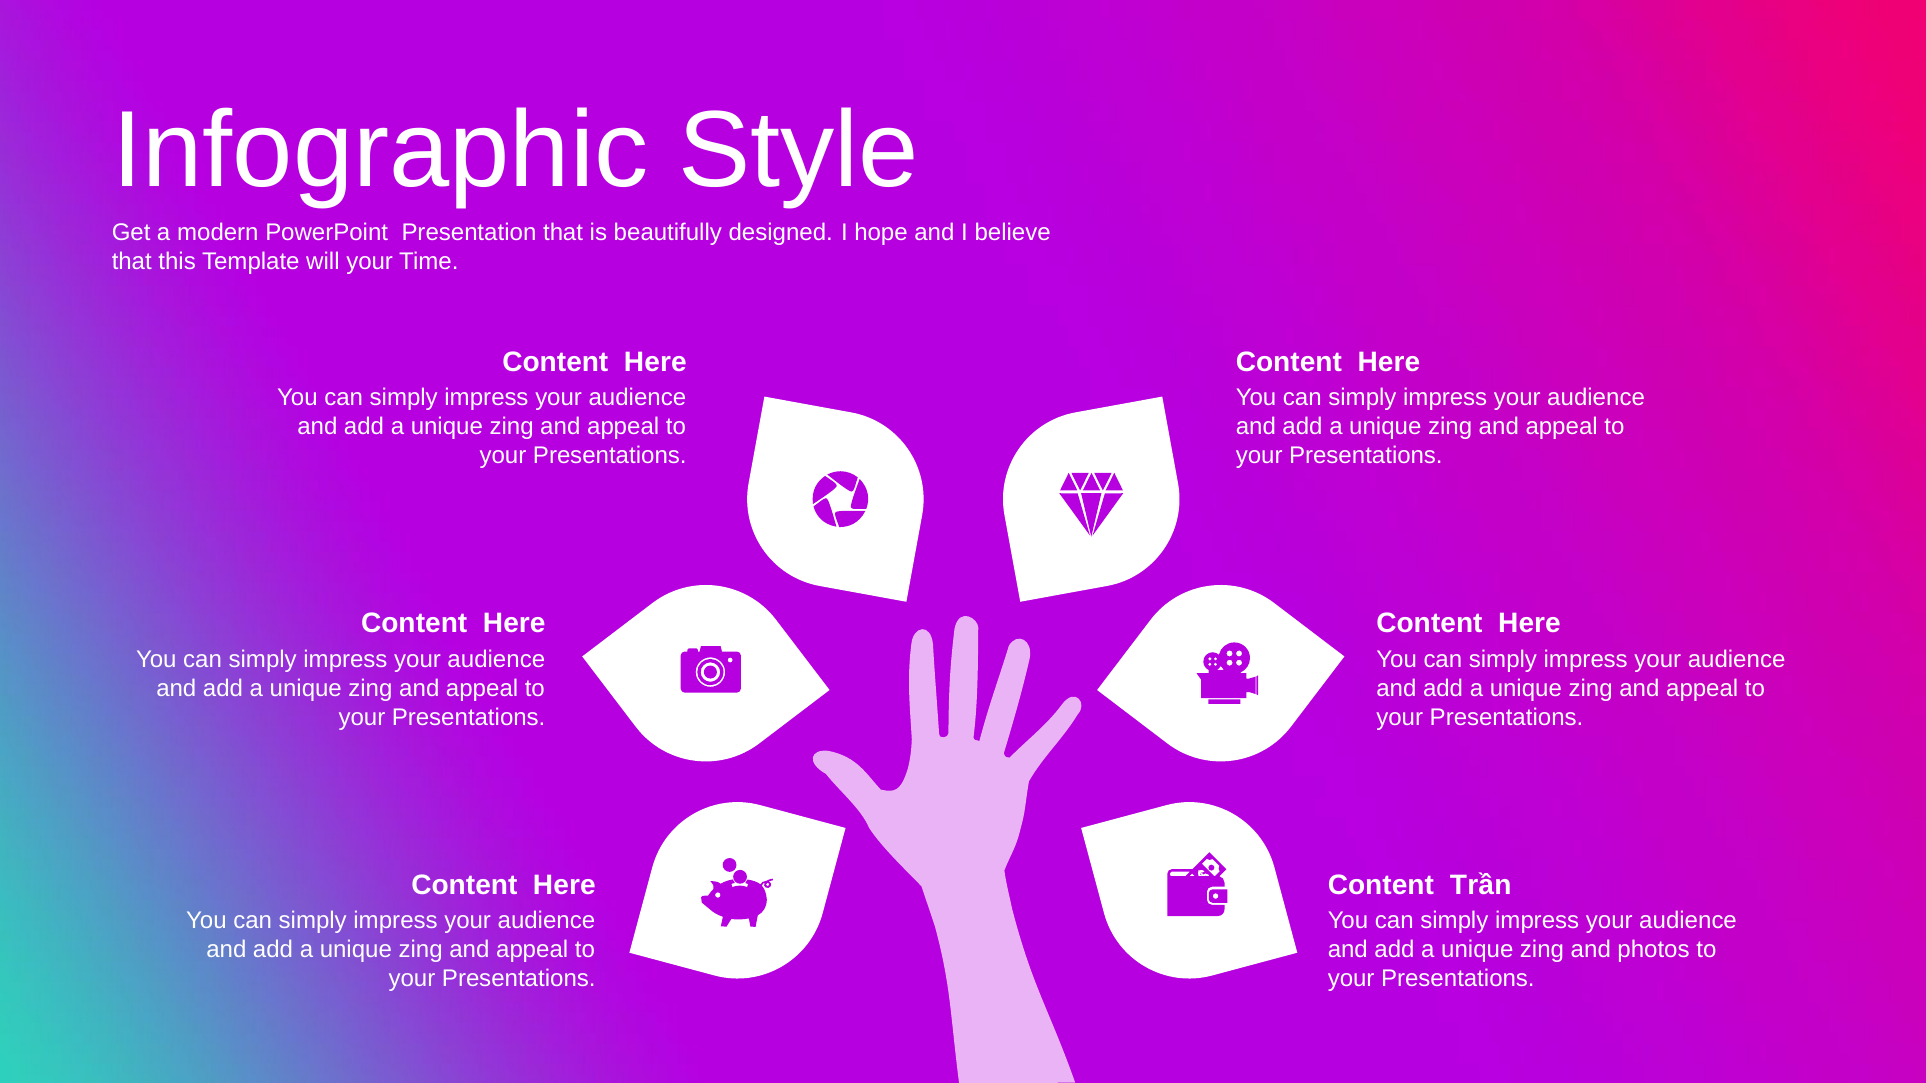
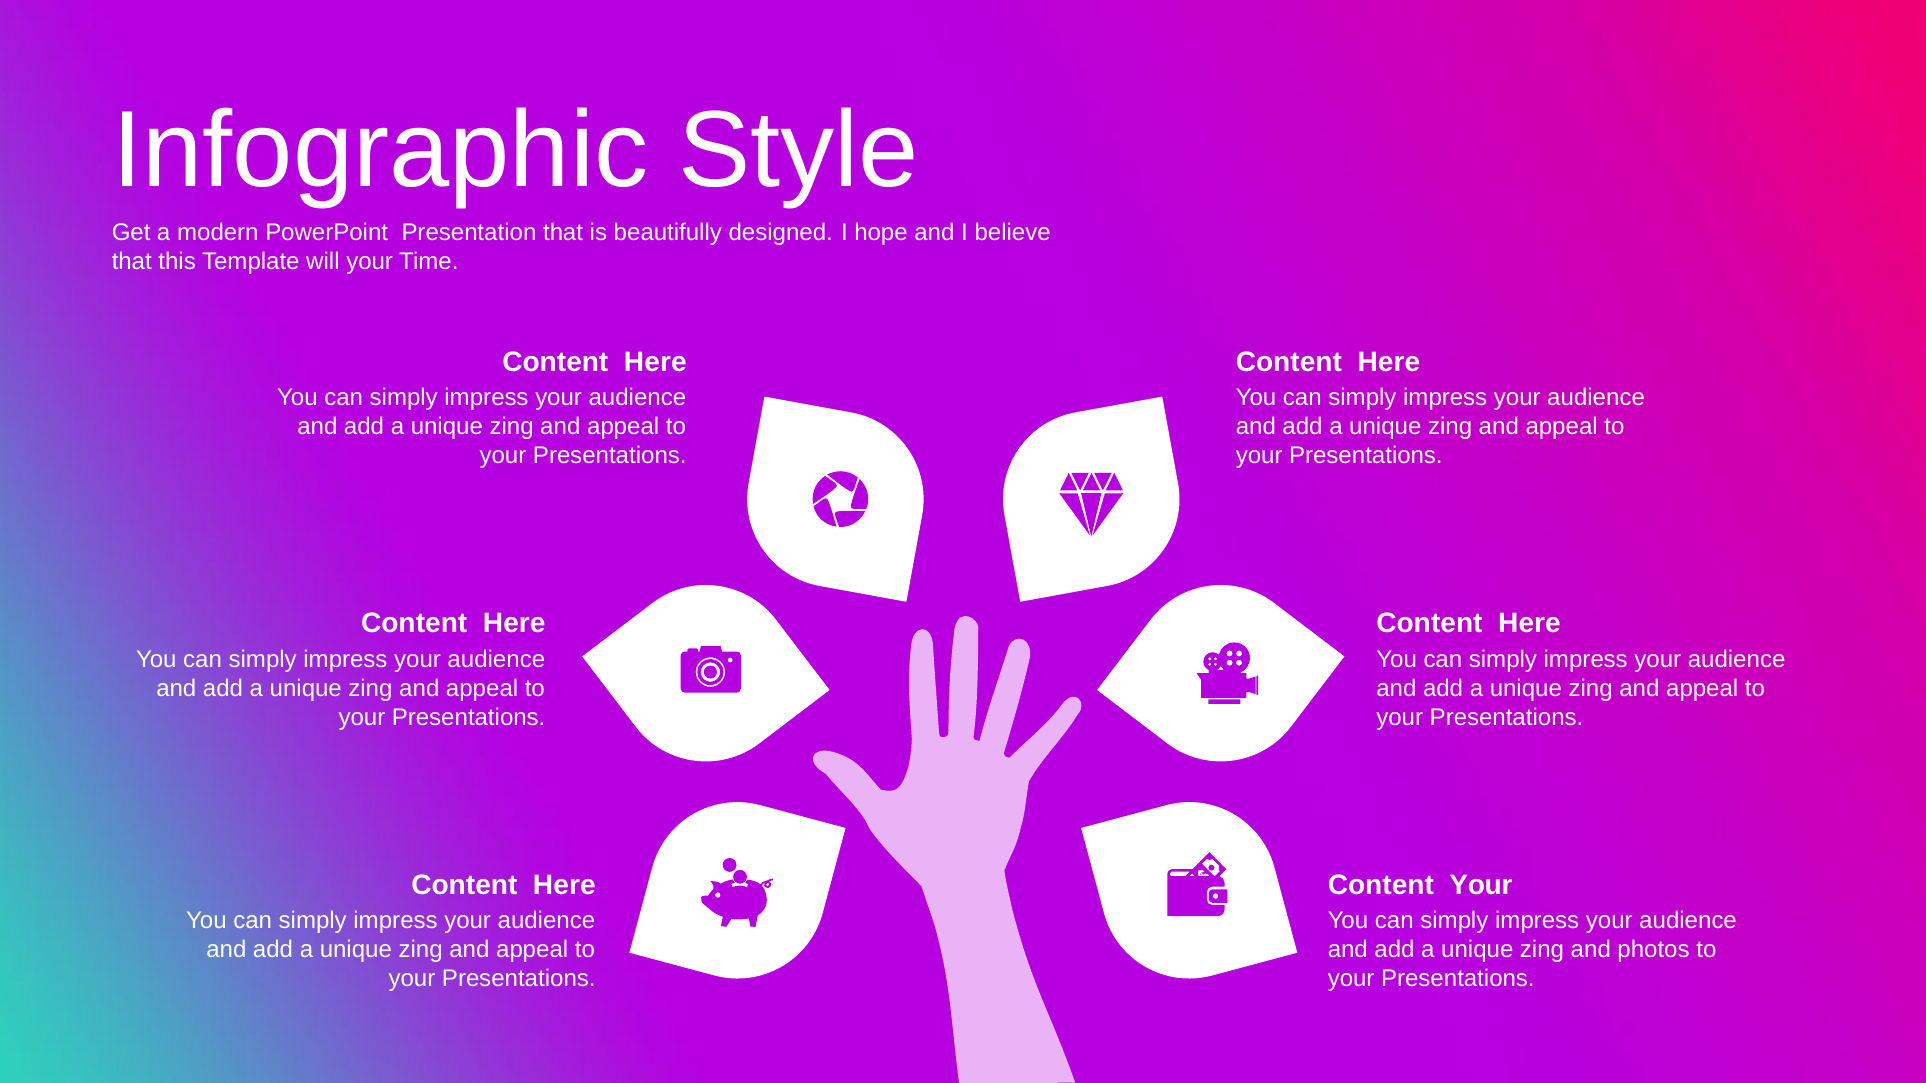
Content Trần: Trần -> Your
